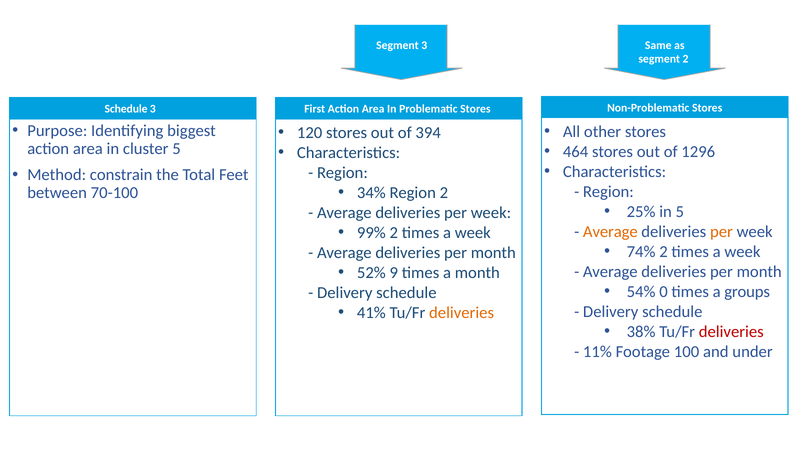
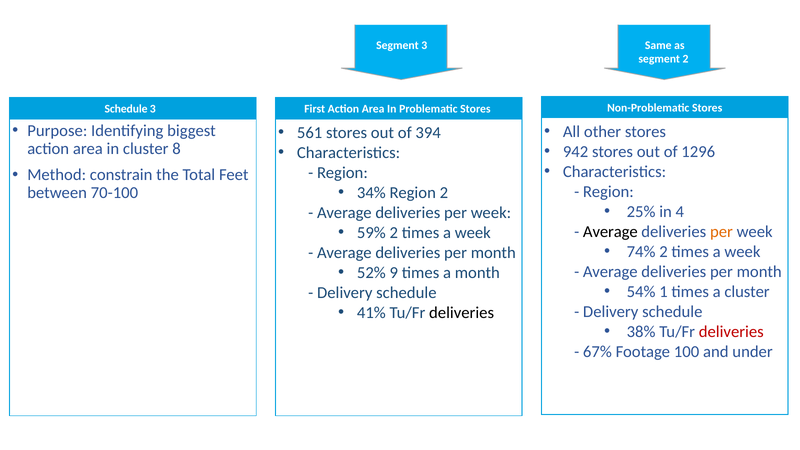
120: 120 -> 561
cluster 5: 5 -> 8
464: 464 -> 942
in 5: 5 -> 4
99%: 99% -> 59%
Average at (610, 232) colour: orange -> black
0: 0 -> 1
a groups: groups -> cluster
deliveries at (462, 313) colour: orange -> black
11%: 11% -> 67%
